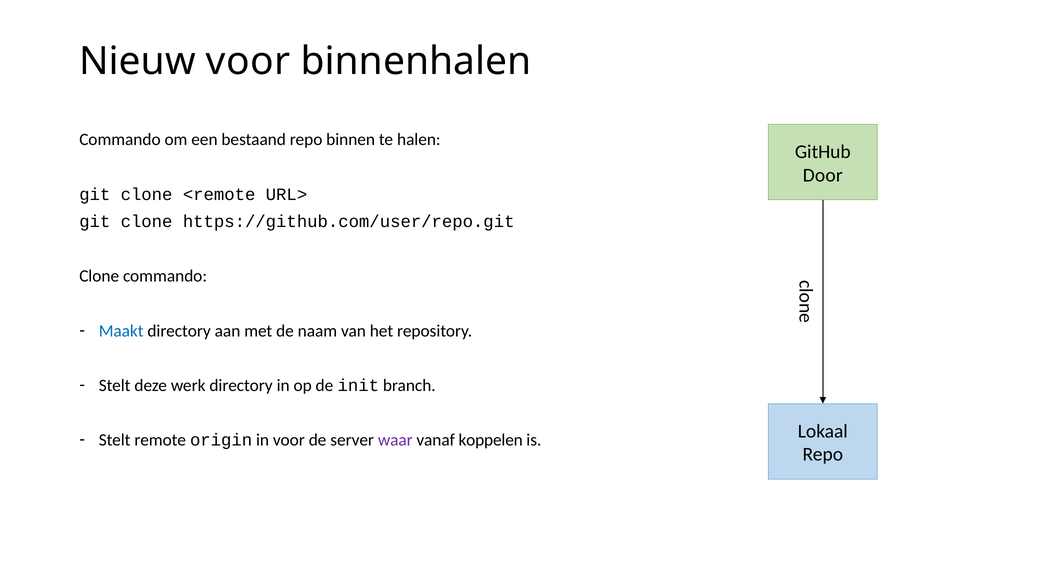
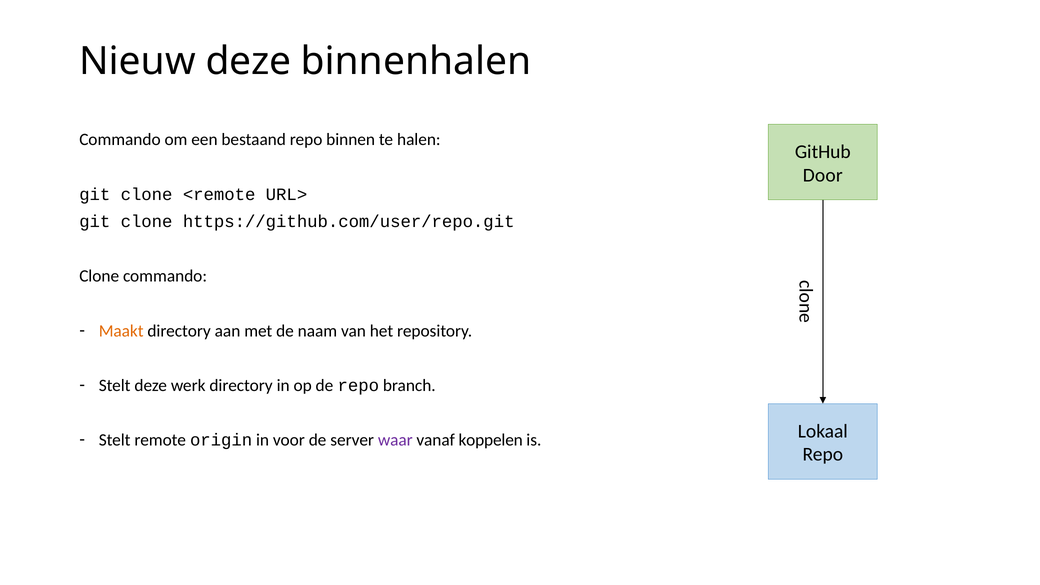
Nieuw voor: voor -> deze
Maakt colour: blue -> orange
de init: init -> repo
